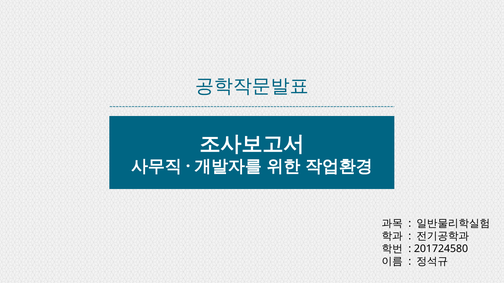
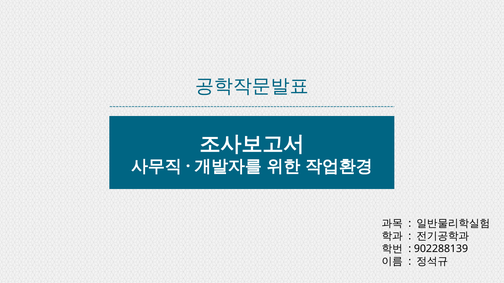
201724580: 201724580 -> 902288139
